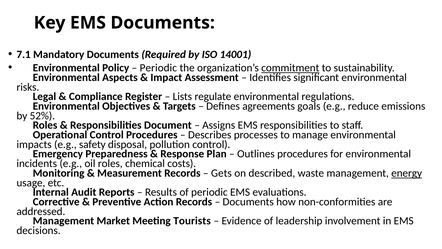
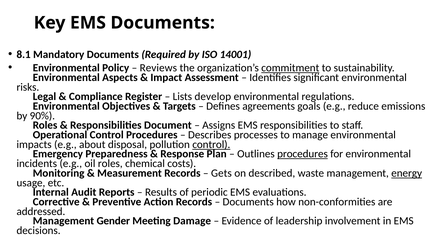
7.1: 7.1 -> 8.1
Periodic at (158, 68): Periodic -> Reviews
regulate: regulate -> develop
52%: 52% -> 90%
safety: safety -> about
control at (211, 144) underline: none -> present
procedures at (303, 154) underline: none -> present
Market: Market -> Gender
Tourists: Tourists -> Damage
